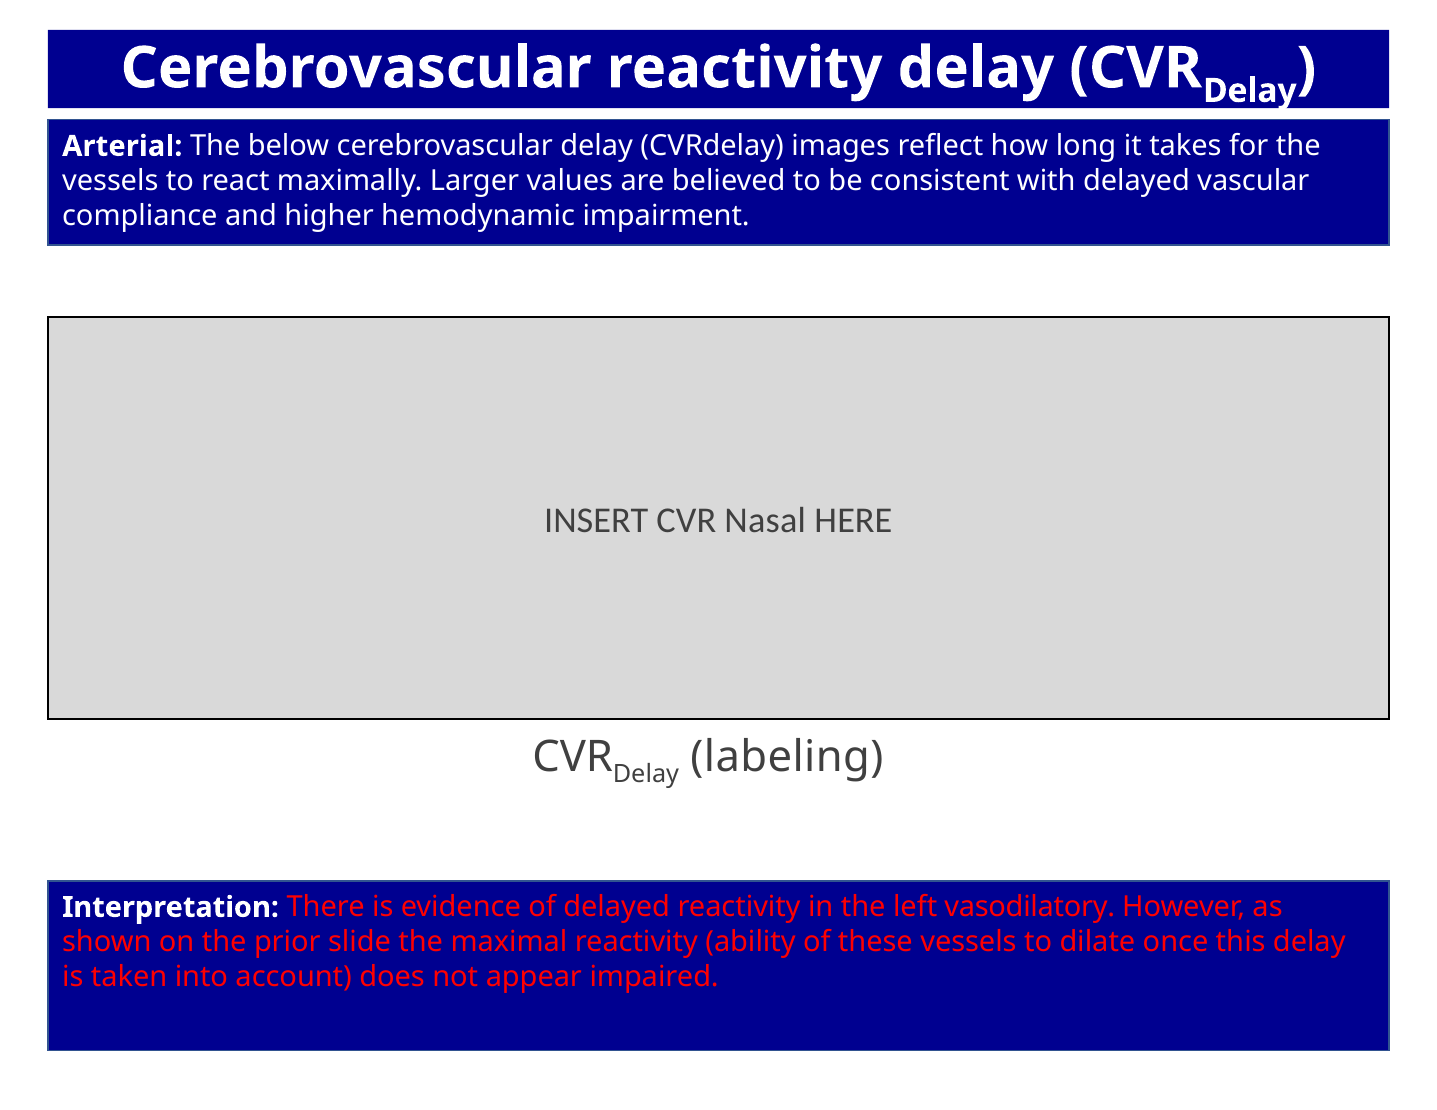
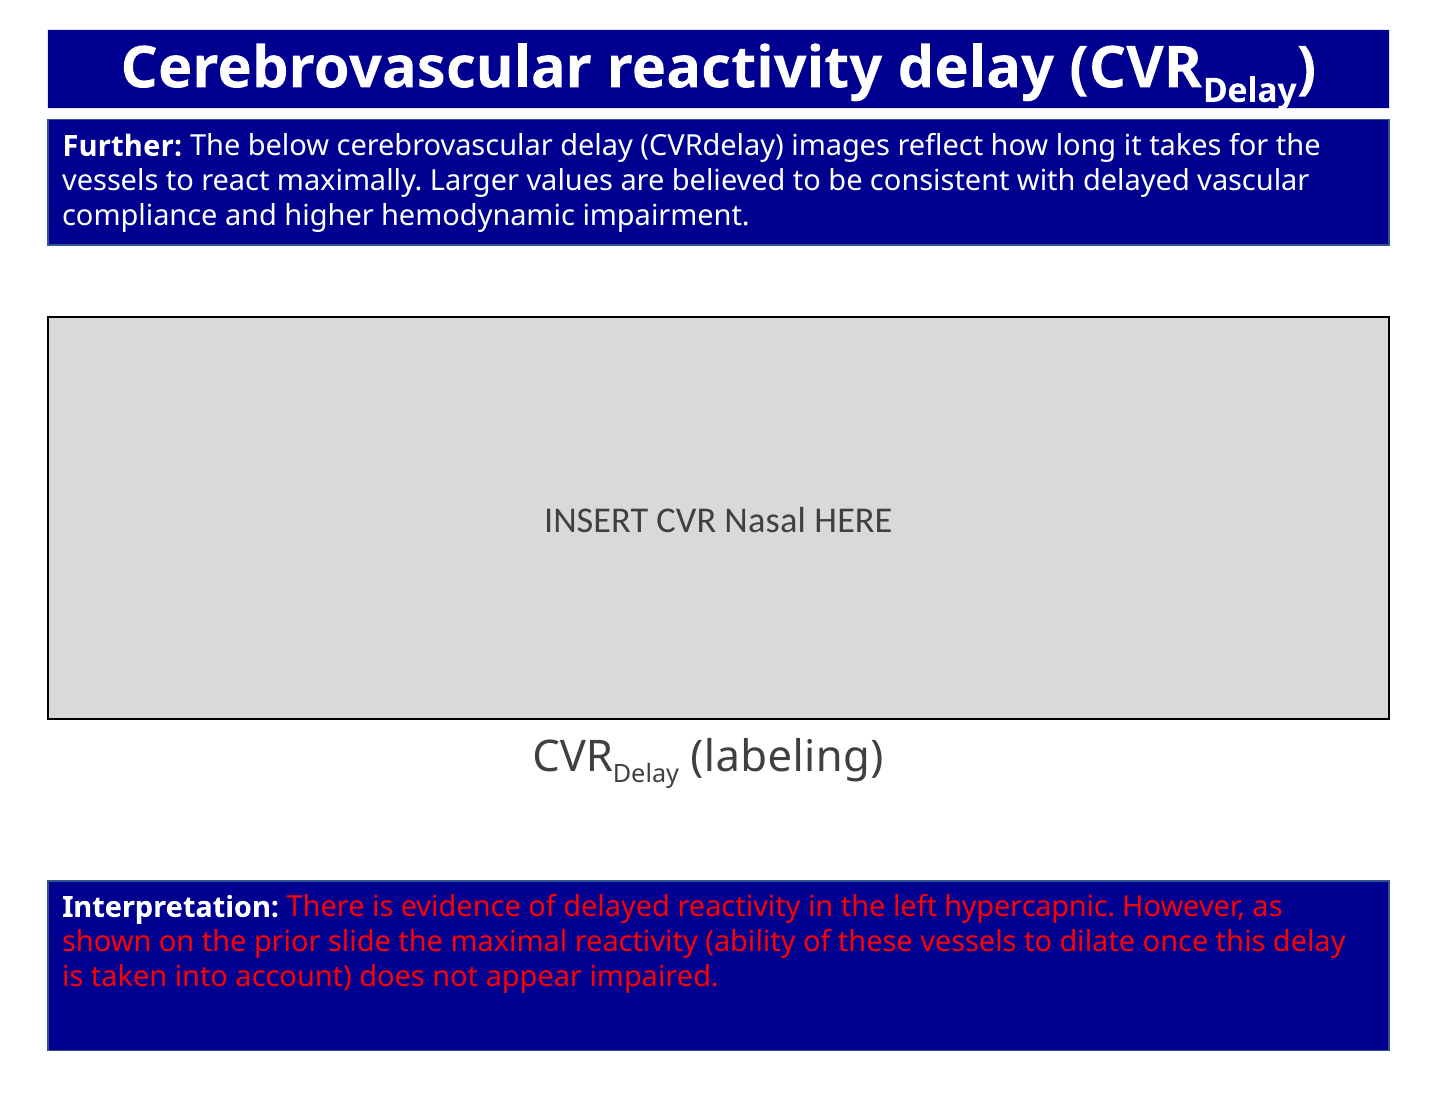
Arterial: Arterial -> Further
vasodilatory: vasodilatory -> hypercapnic
